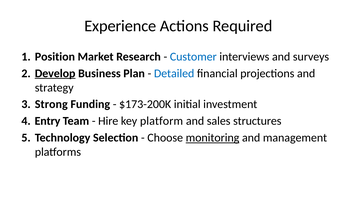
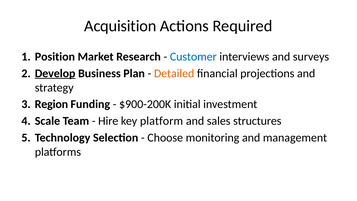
Experience: Experience -> Acquisition
Detailed colour: blue -> orange
Strong: Strong -> Region
$173-200K: $173-200K -> $900-200K
Entry: Entry -> Scale
monitoring underline: present -> none
